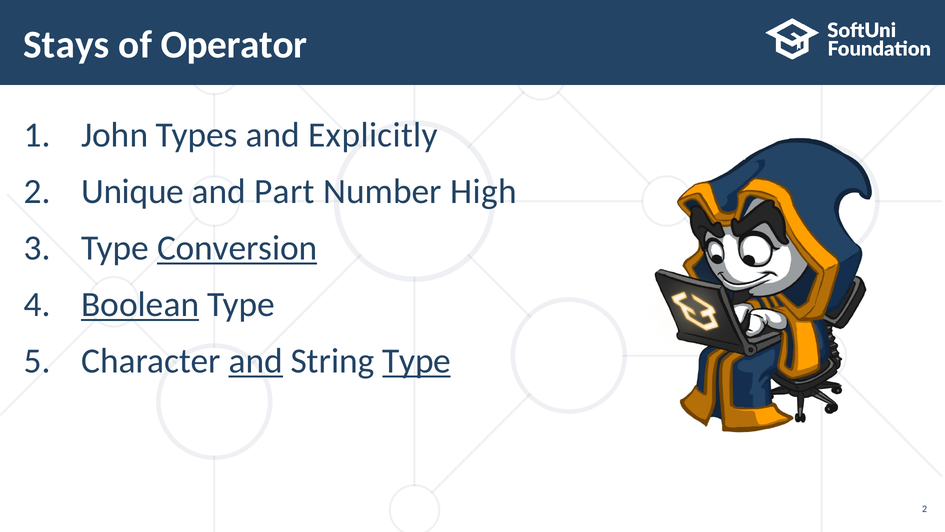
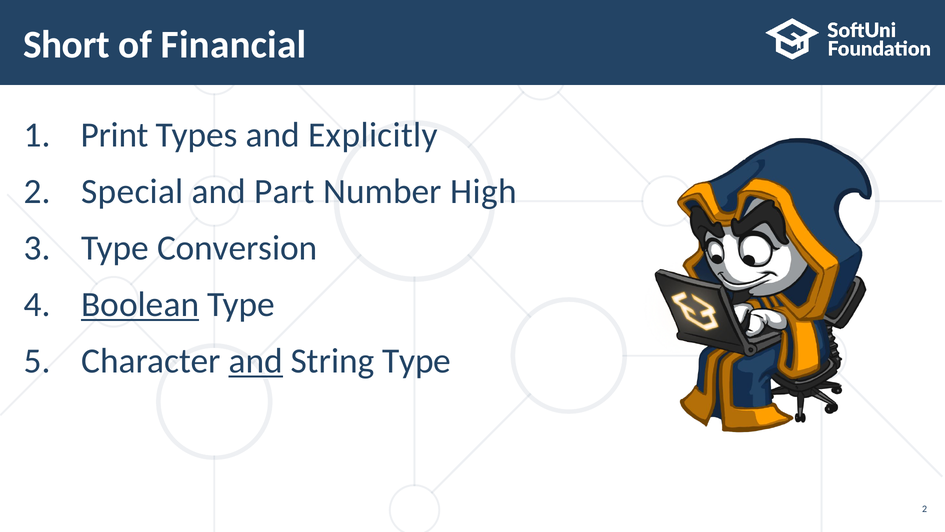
Stays: Stays -> Short
Operator: Operator -> Financial
John: John -> Print
Unique: Unique -> Special
Conversion underline: present -> none
Type at (417, 361) underline: present -> none
